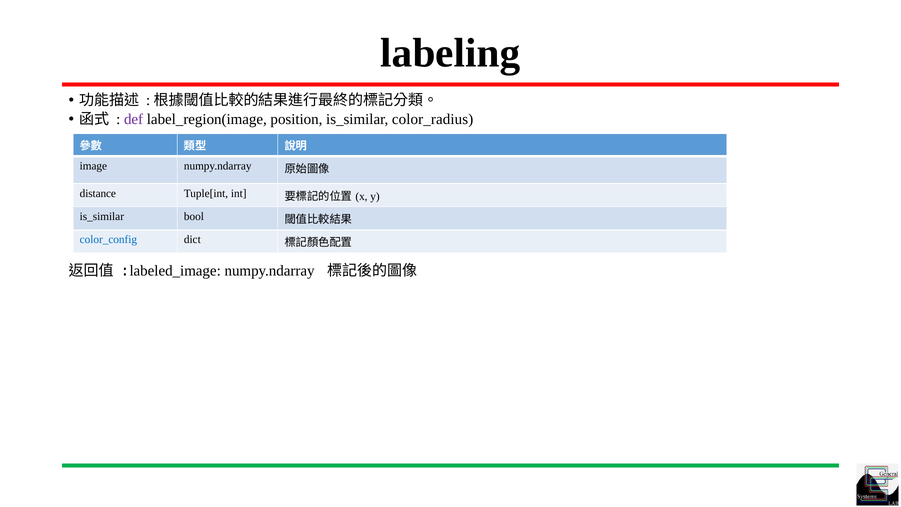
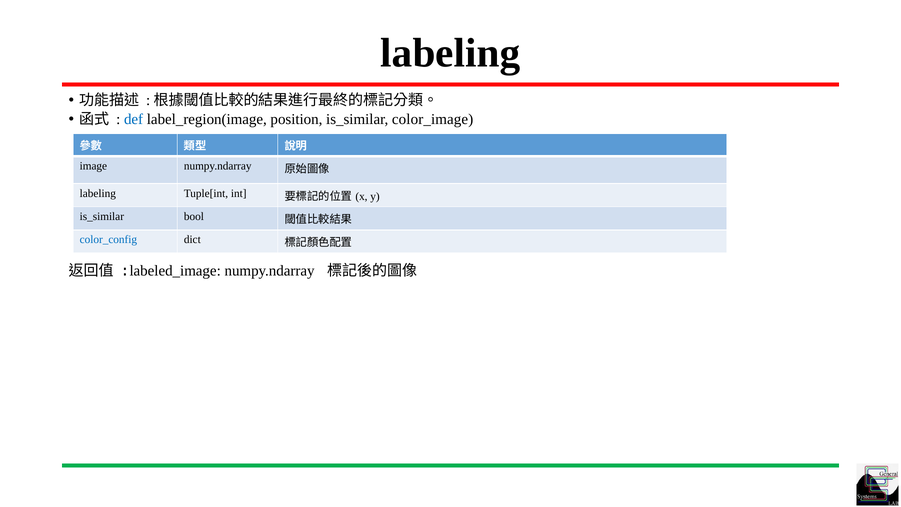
def colour: purple -> blue
color_radius: color_radius -> color_image
distance at (98, 193): distance -> labeling
